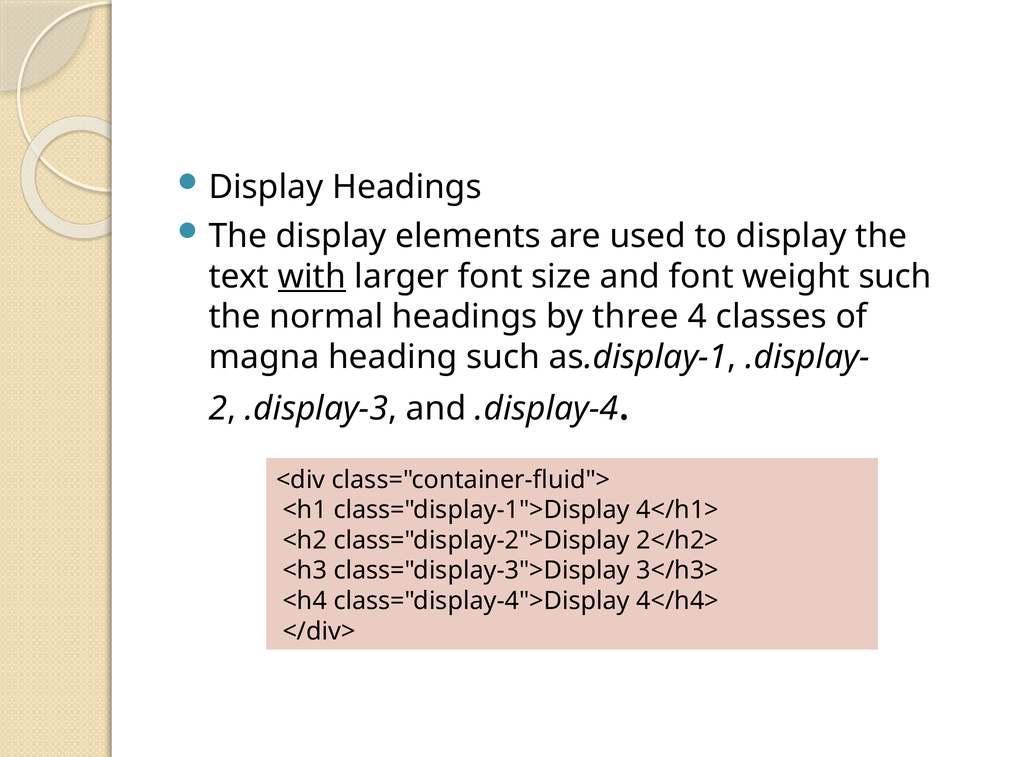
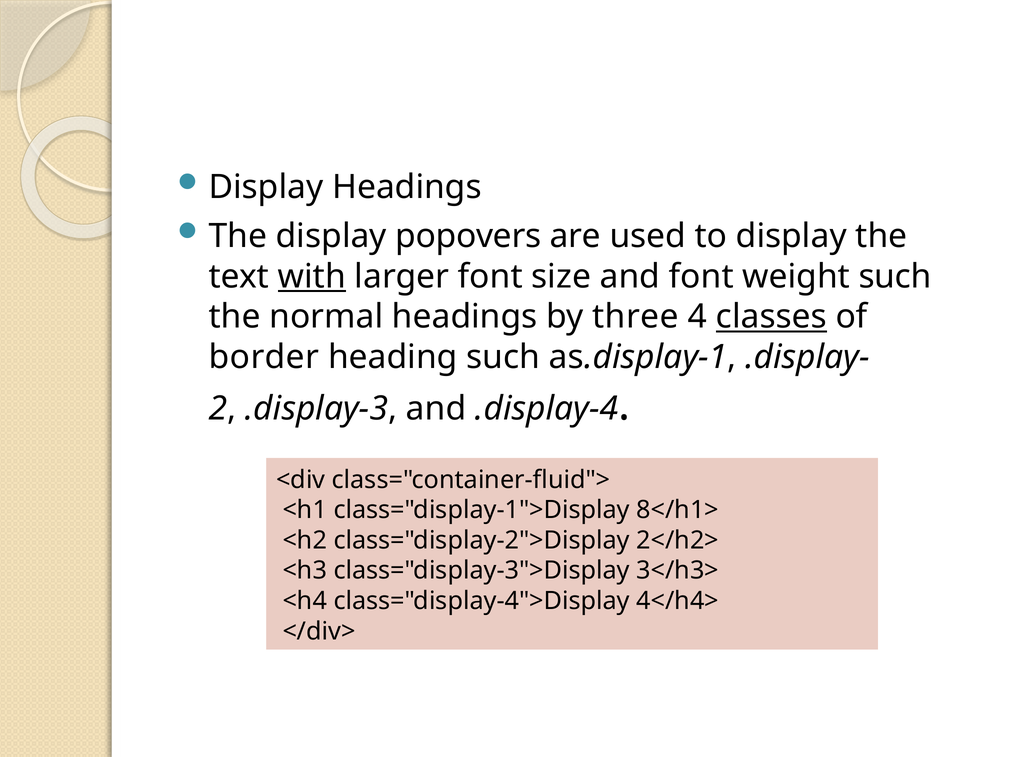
elements: elements -> popovers
classes underline: none -> present
magna: magna -> border
4</h1>: 4</h1> -> 8</h1>
